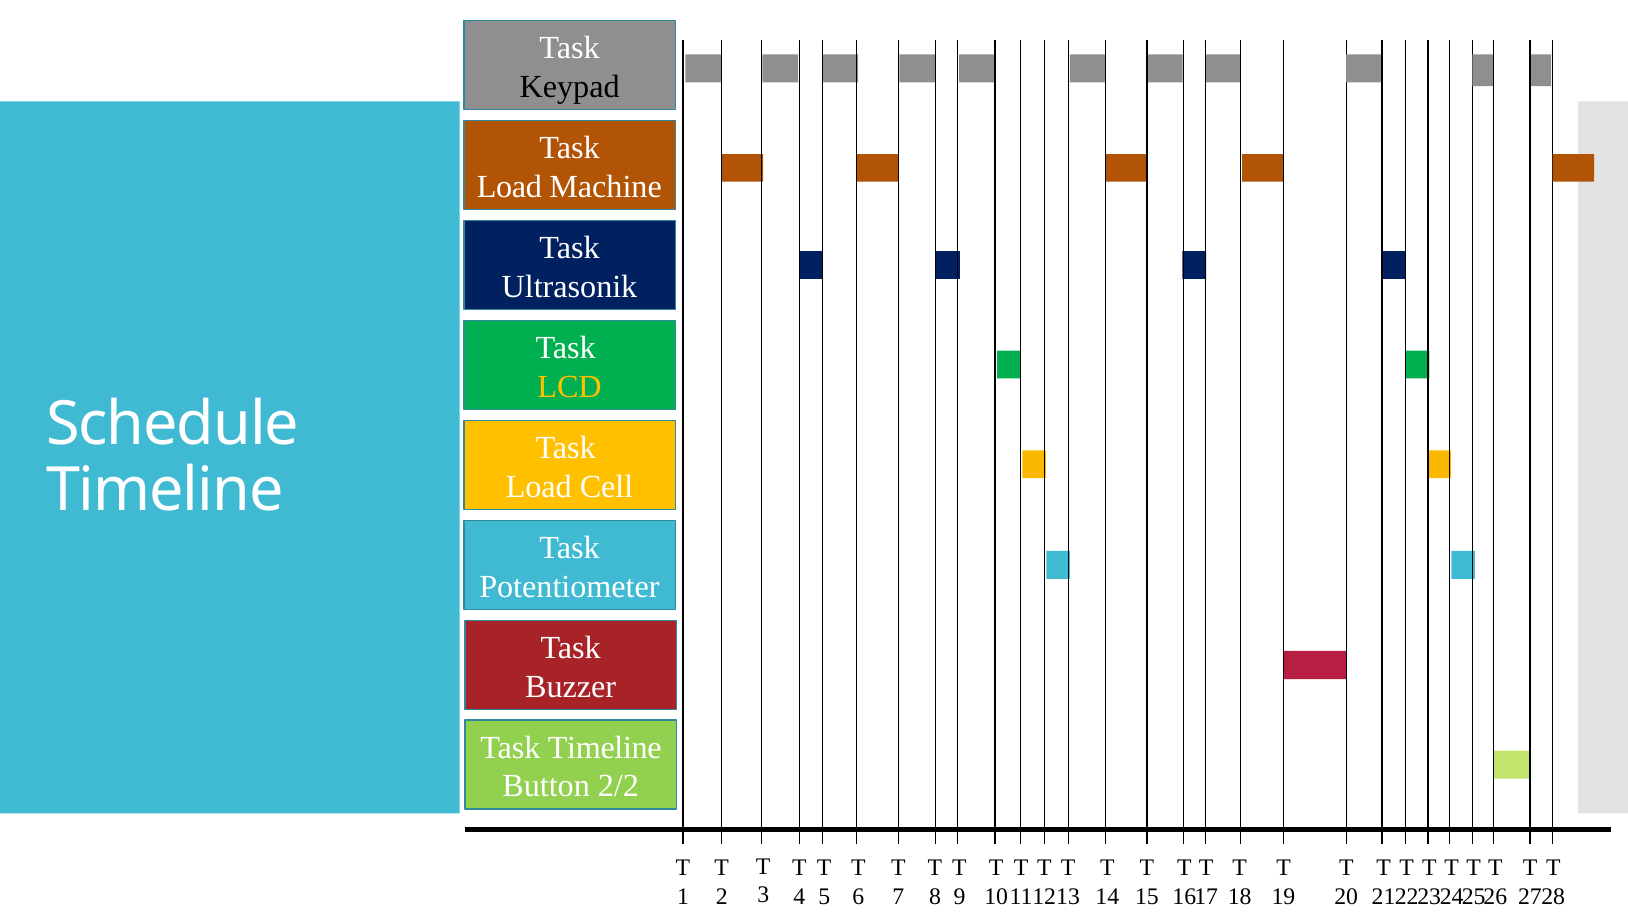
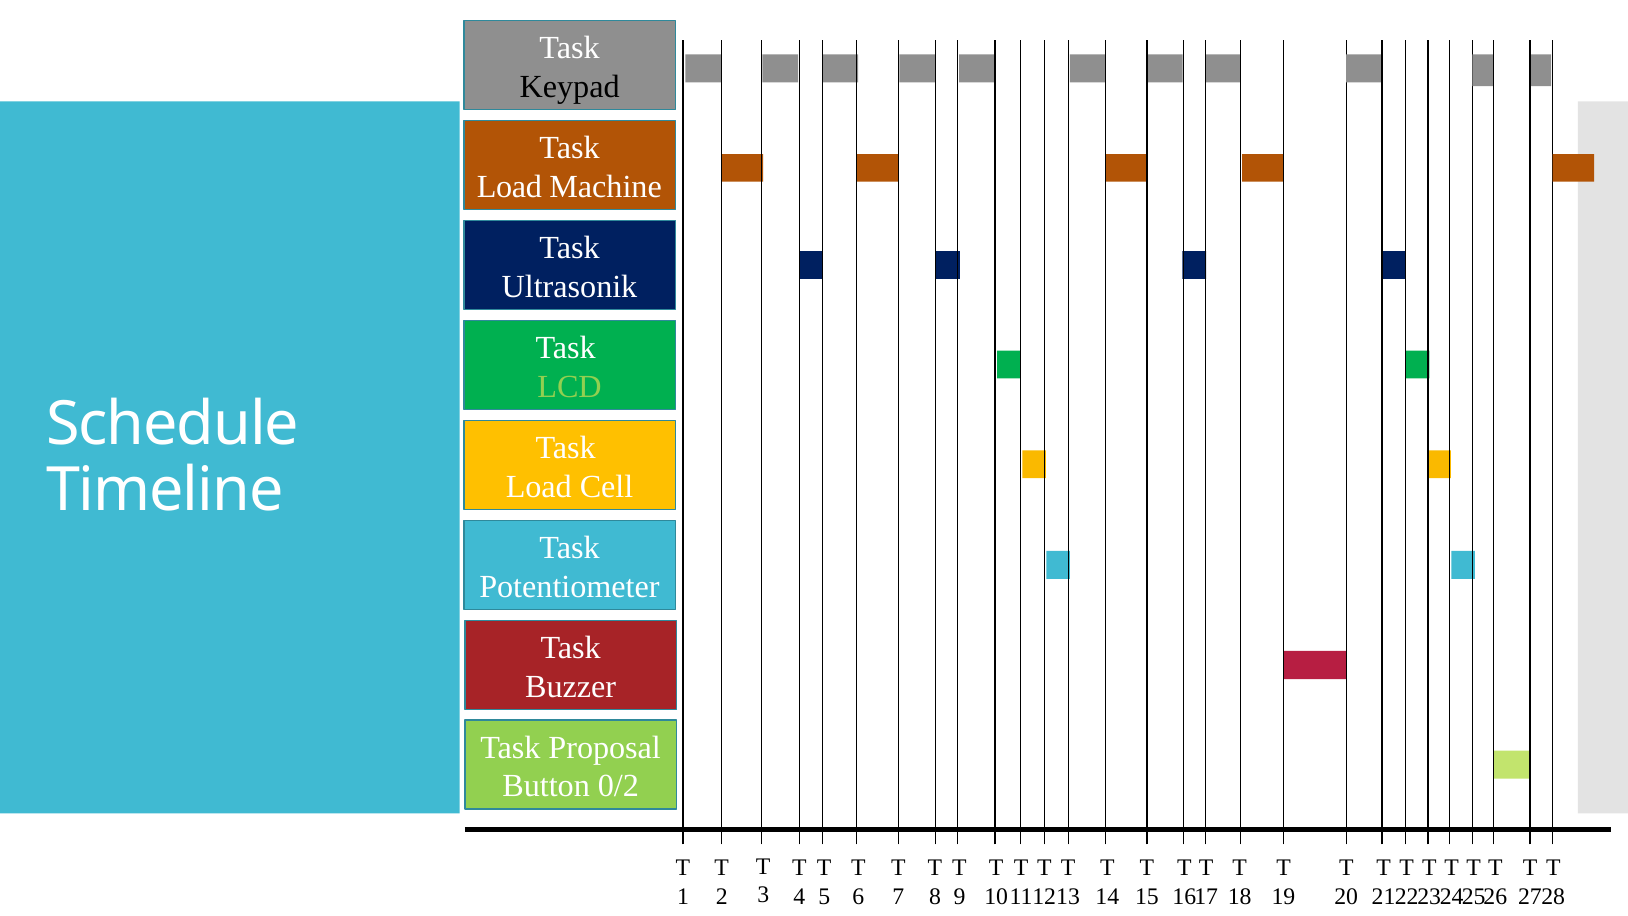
LCD colour: yellow -> light green
Task Timeline: Timeline -> Proposal
2/2: 2/2 -> 0/2
